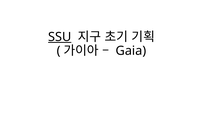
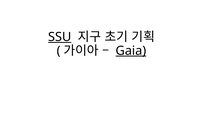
Gaia underline: none -> present
